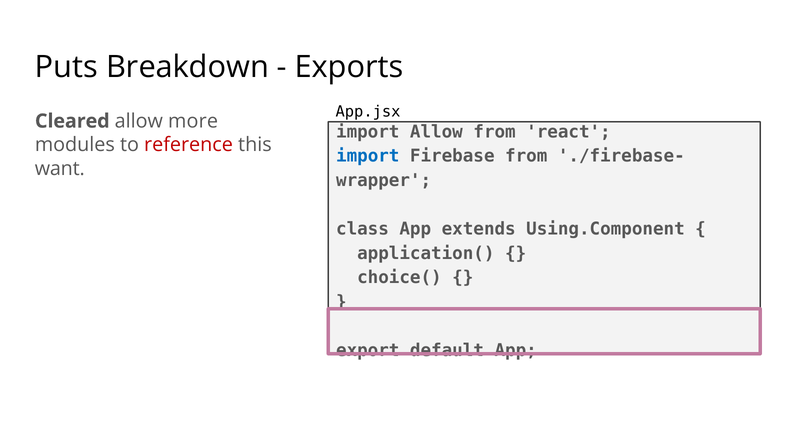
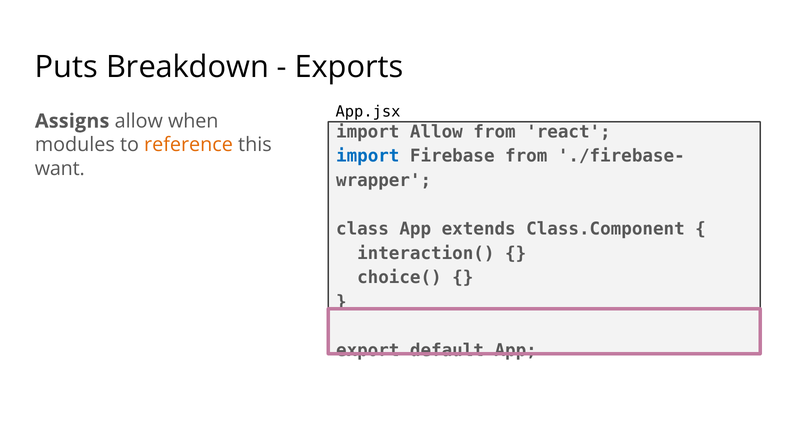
Cleared: Cleared -> Assigns
more: more -> when
reference colour: red -> orange
Using.Component: Using.Component -> Class.Component
application(: application( -> interaction(
